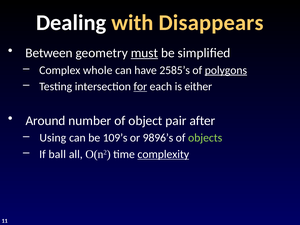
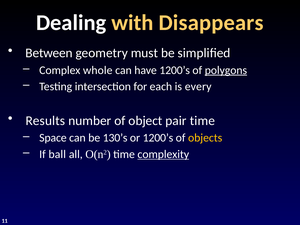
must underline: present -> none
have 2585’s: 2585’s -> 1200’s
for underline: present -> none
either: either -> every
Around: Around -> Results
pair after: after -> time
Using: Using -> Space
109’s: 109’s -> 130’s
or 9896’s: 9896’s -> 1200’s
objects colour: light green -> yellow
